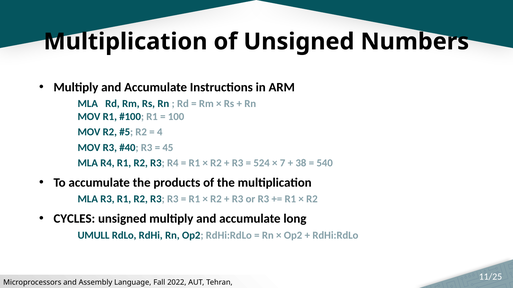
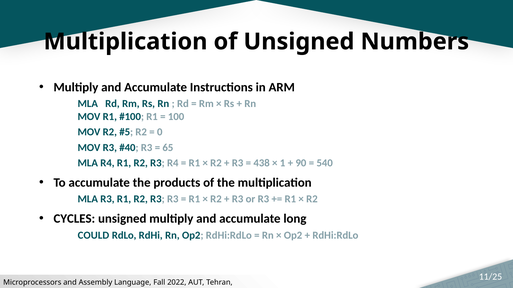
4: 4 -> 0
45: 45 -> 65
524: 524 -> 438
7: 7 -> 1
38: 38 -> 90
UMULL: UMULL -> COULD
